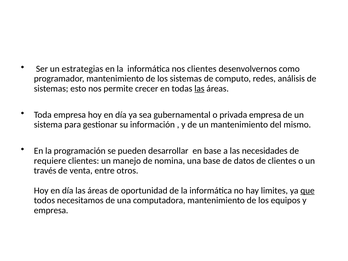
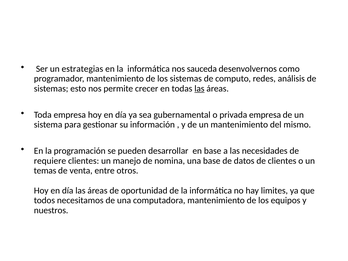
nos clientes: clientes -> sauceda
través: través -> temas
que underline: present -> none
empresa at (51, 210): empresa -> nuestros
